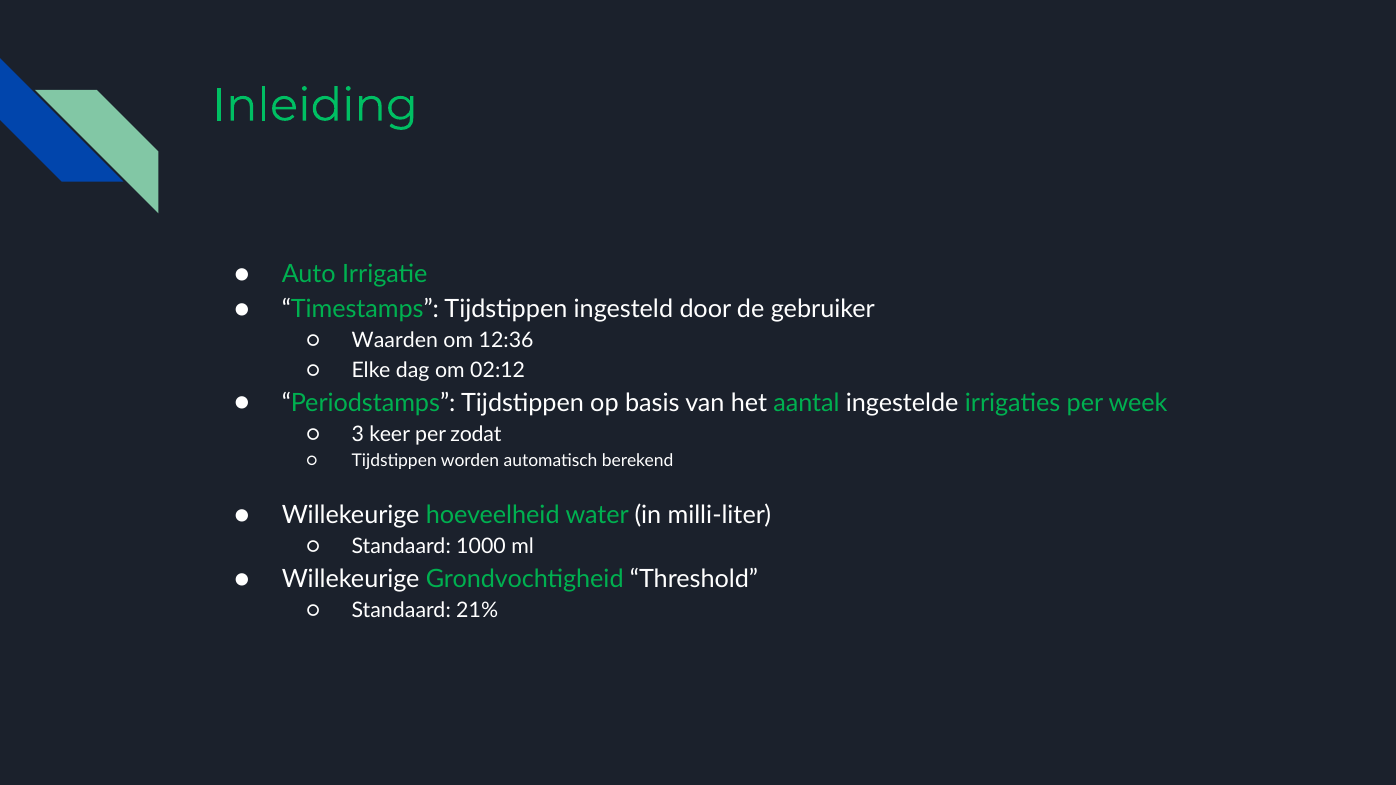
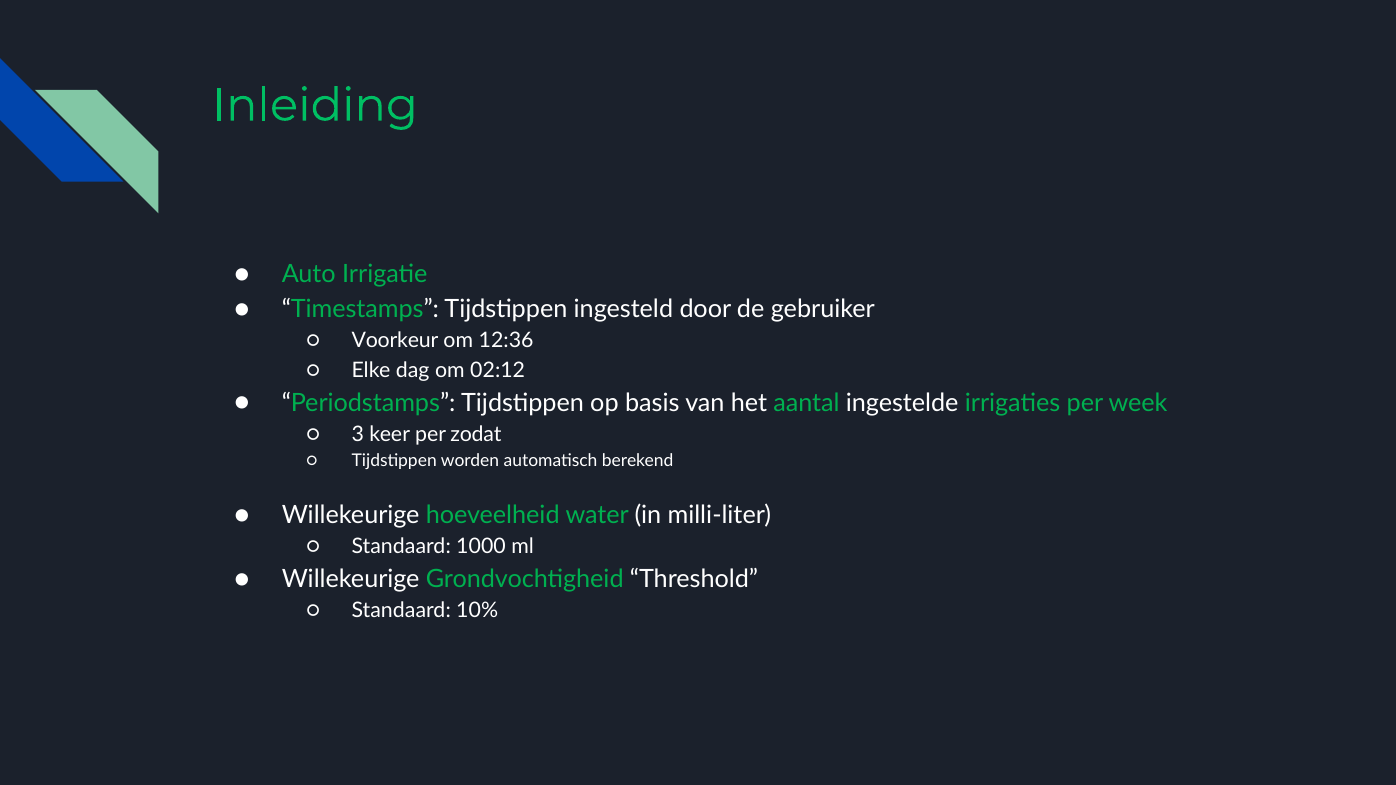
Waarden: Waarden -> Voorkeur
21%: 21% -> 10%
